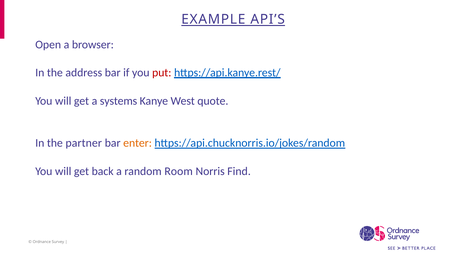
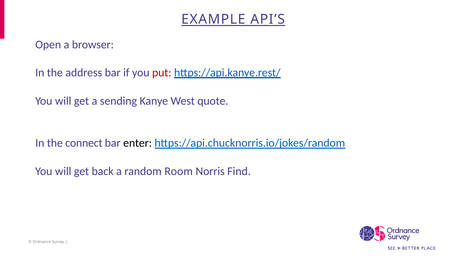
systems: systems -> sending
partner: partner -> connect
enter colour: orange -> black
